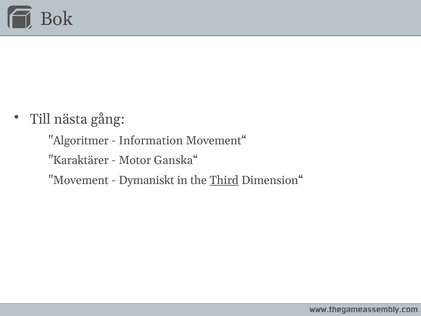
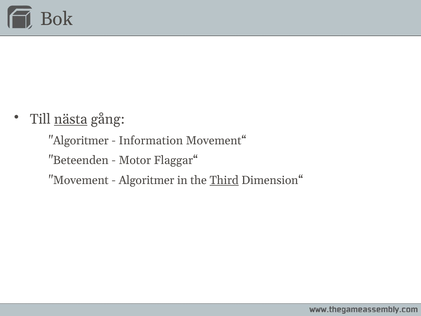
nästa underline: none -> present
Karaktärer: Karaktärer -> Beteenden
Ganska“: Ganska“ -> Flaggar“
Dymaniskt at (147, 180): Dymaniskt -> Algoritmer
